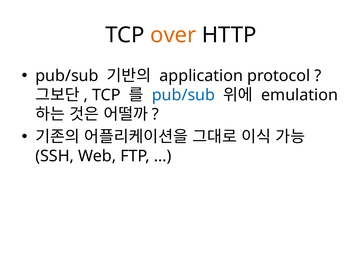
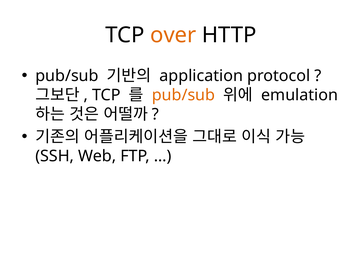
pub/sub at (183, 95) colour: blue -> orange
